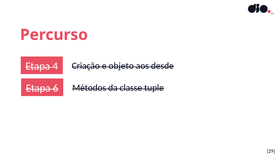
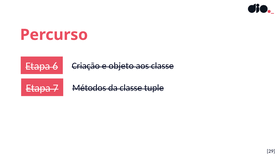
4: 4 -> 6
aos desde: desde -> classe
6: 6 -> 7
